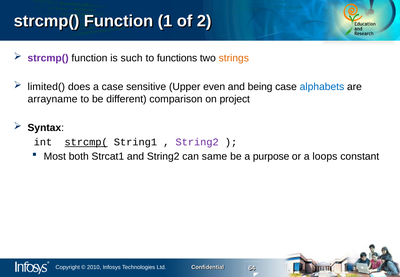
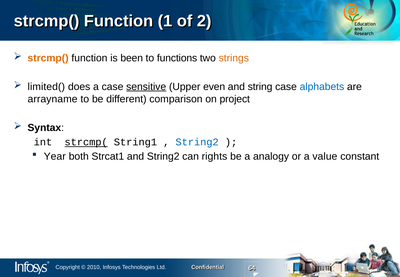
strcmp( at (48, 58) colour: purple -> orange
such: such -> been
sensitive underline: none -> present
being: being -> string
String2 at (197, 142) colour: purple -> blue
Most: Most -> Year
same: same -> rights
purpose: purpose -> analogy
loops: loops -> value
